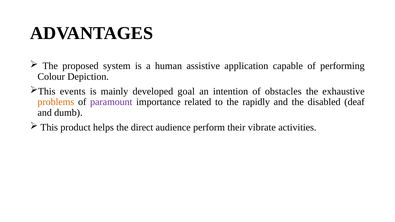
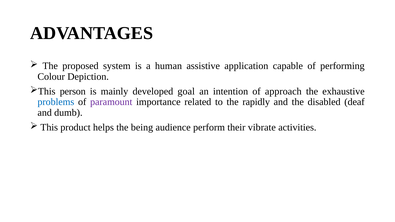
events: events -> person
obstacles: obstacles -> approach
problems colour: orange -> blue
direct: direct -> being
